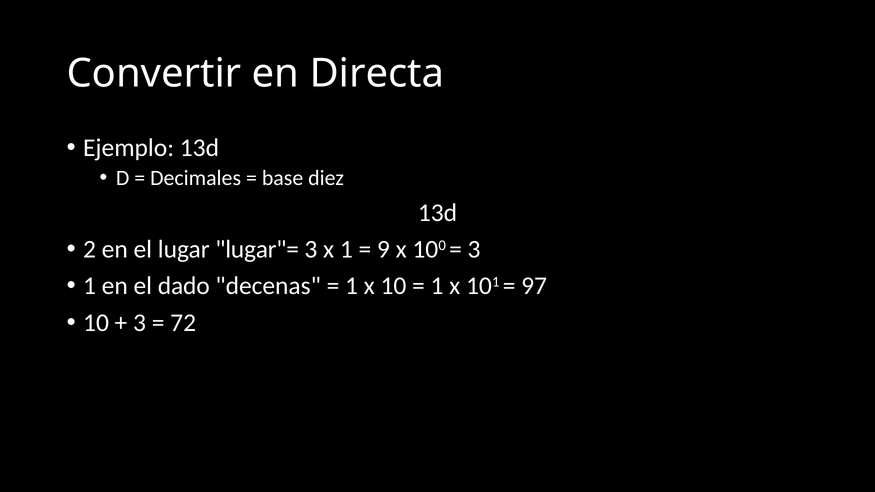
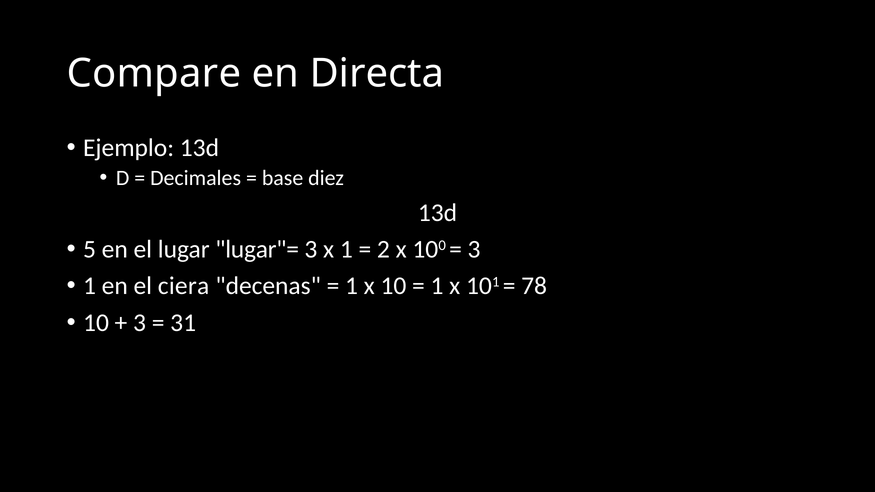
Convertir: Convertir -> Compare
2: 2 -> 5
9: 9 -> 2
dado: dado -> ciera
97: 97 -> 78
72: 72 -> 31
